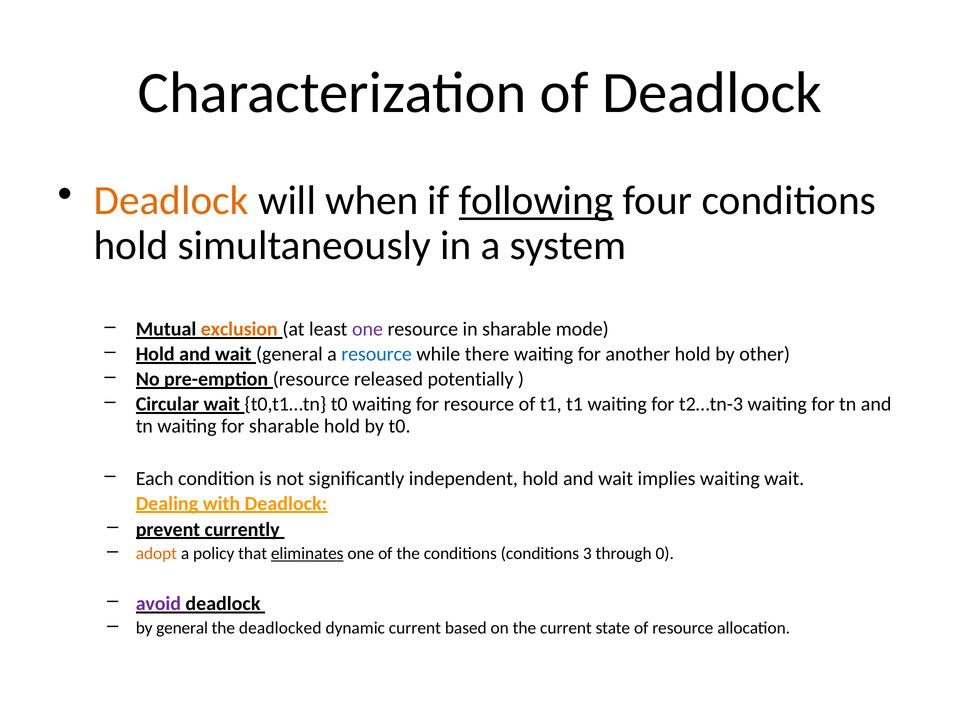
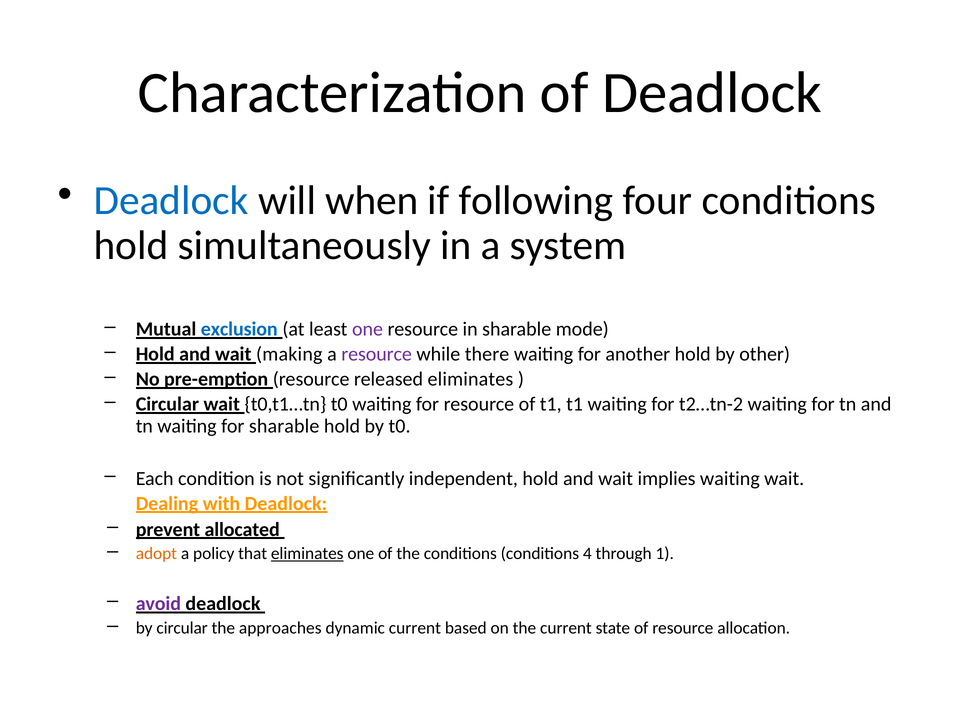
Deadlock at (171, 201) colour: orange -> blue
following underline: present -> none
exclusion colour: orange -> blue
wait general: general -> making
resource at (377, 354) colour: blue -> purple
released potentially: potentially -> eliminates
t2…tn-3: t2…tn-3 -> t2…tn-2
currently: currently -> allocated
3: 3 -> 4
0: 0 -> 1
by general: general -> circular
deadlocked: deadlocked -> approaches
